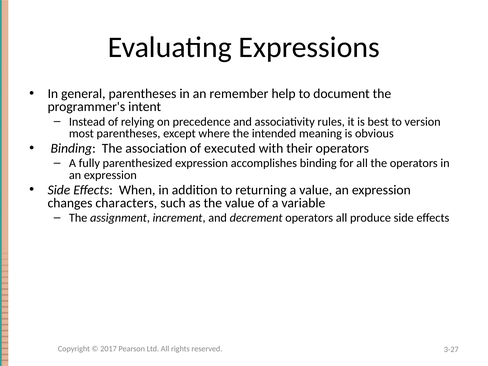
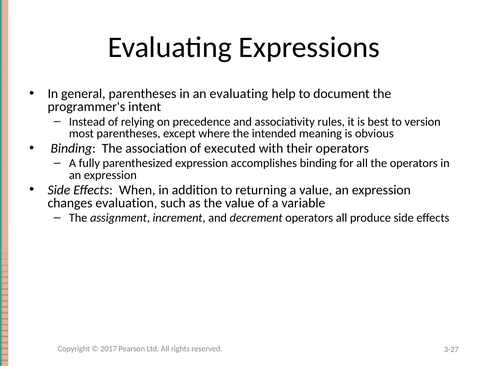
an remember: remember -> evaluating
characters: characters -> evaluation
